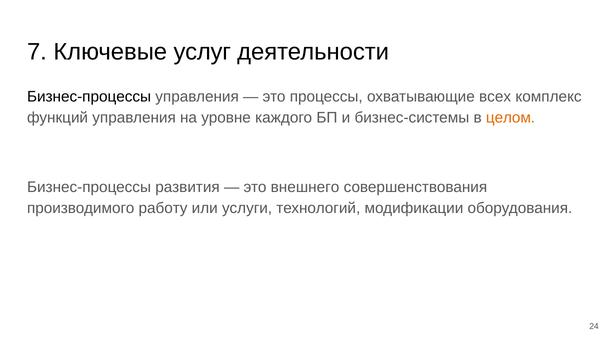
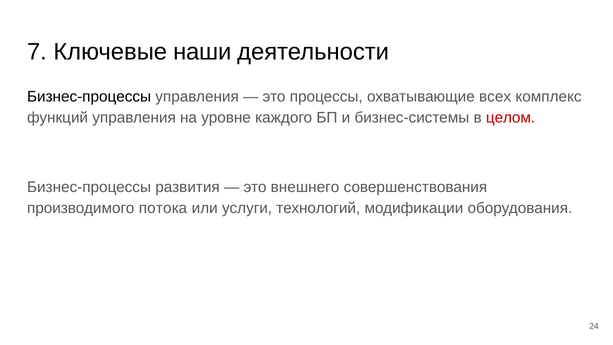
услуг: услуг -> наши
целом colour: orange -> red
работу: работу -> потока
